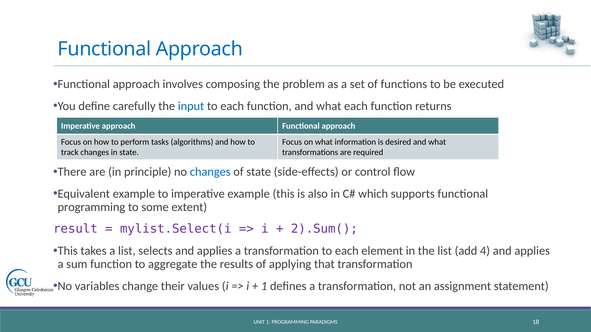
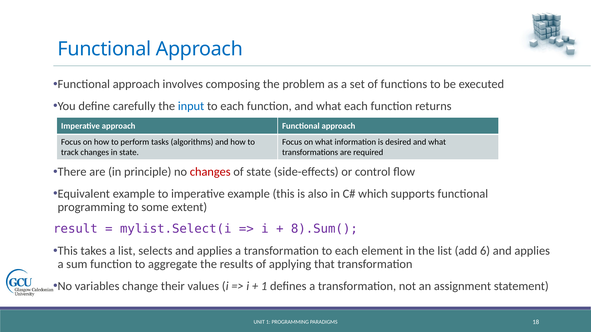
changes at (210, 172) colour: blue -> red
2).Sum(: 2).Sum( -> 8).Sum(
4: 4 -> 6
